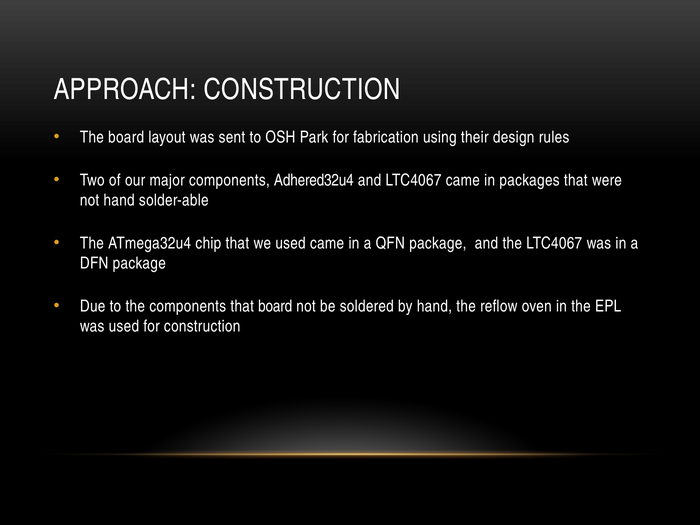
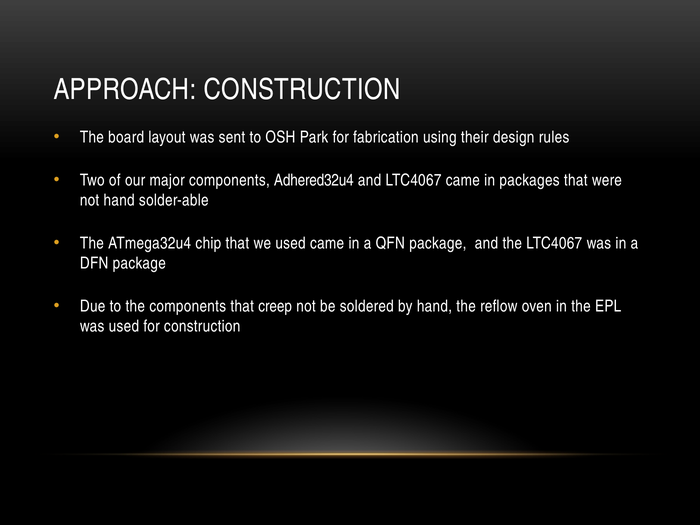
that board: board -> creep
